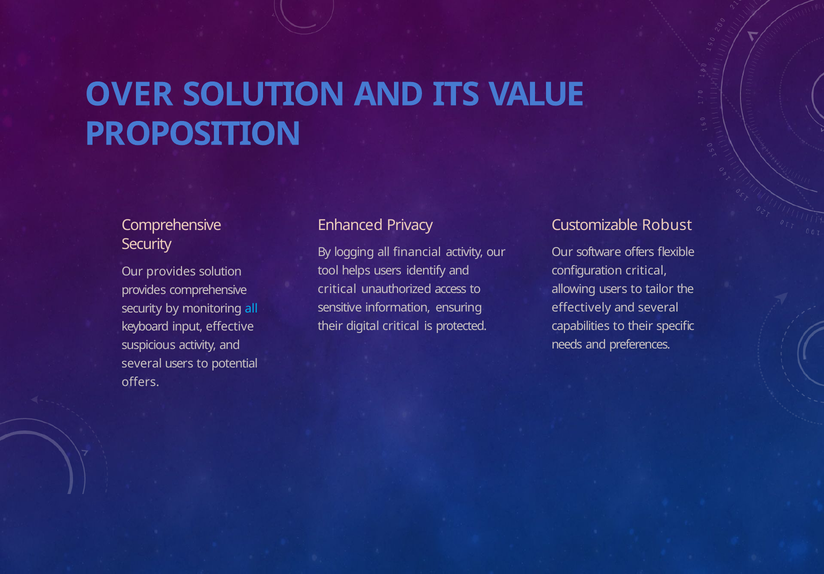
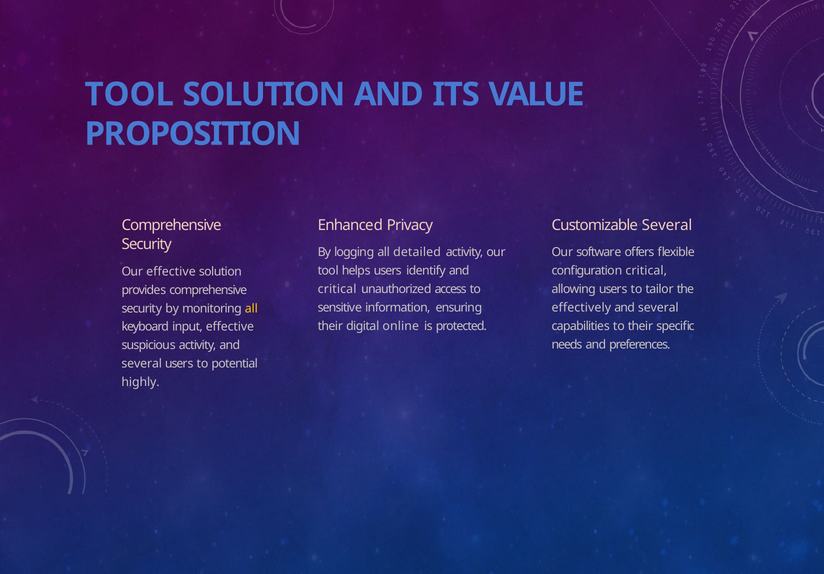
OVER at (129, 94): OVER -> TOOL
Customizable Robust: Robust -> Several
financial: financial -> detailed
Our provides: provides -> effective
all at (251, 308) colour: light blue -> yellow
digital critical: critical -> online
offers at (140, 382): offers -> highly
